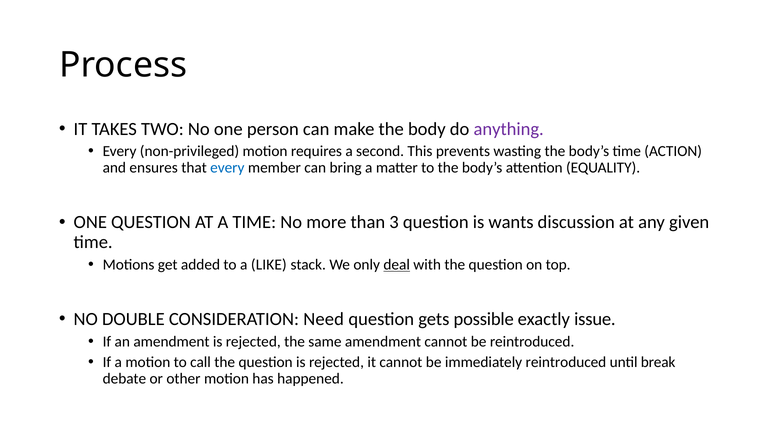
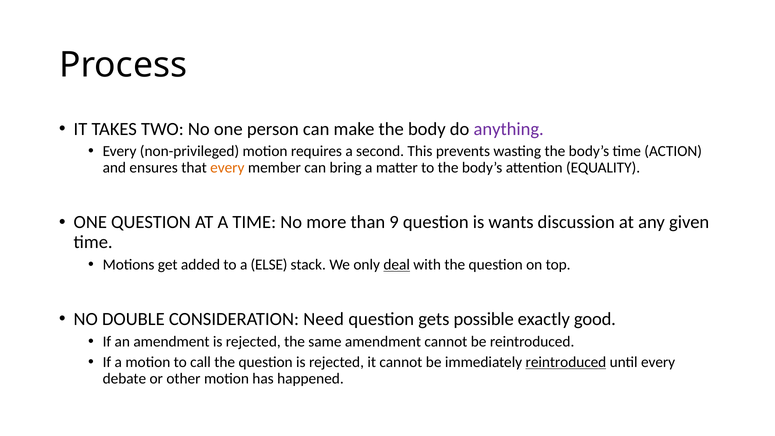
every at (227, 168) colour: blue -> orange
3: 3 -> 9
LIKE: LIKE -> ELSE
issue: issue -> good
reintroduced at (566, 362) underline: none -> present
until break: break -> every
